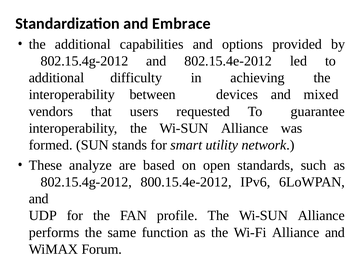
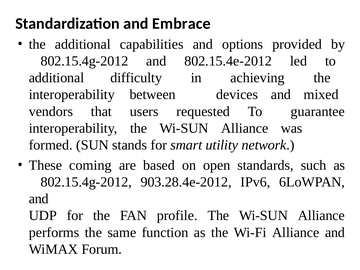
analyze: analyze -> coming
800.15.4e-2012: 800.15.4e-2012 -> 903.28.4e-2012
